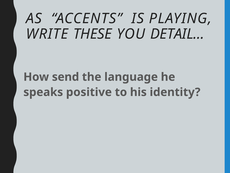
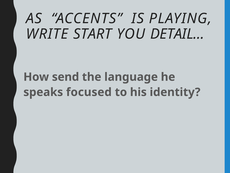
THESE: THESE -> START
positive: positive -> focused
